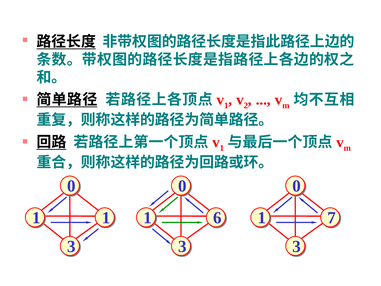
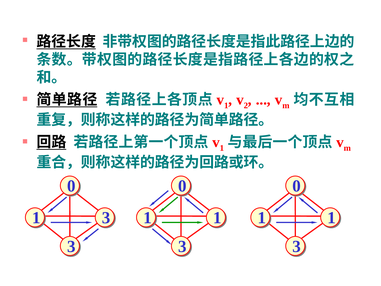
1 at (106, 218): 1 -> 3
6 at (217, 218): 6 -> 1
7 at (332, 218): 7 -> 1
